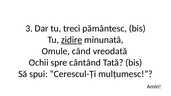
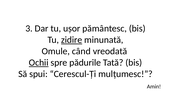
treci: treci -> ușor
Ochii underline: none -> present
cântând: cântând -> pădurile
